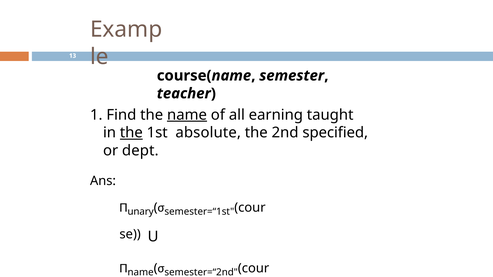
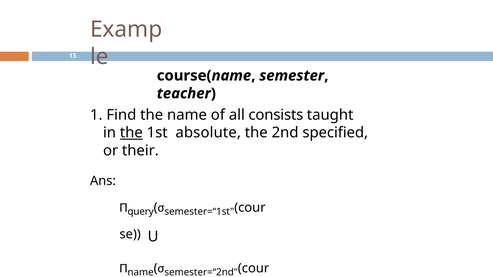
name at (187, 115) underline: present -> none
earning: earning -> consists
dept: dept -> their
unary: unary -> query
